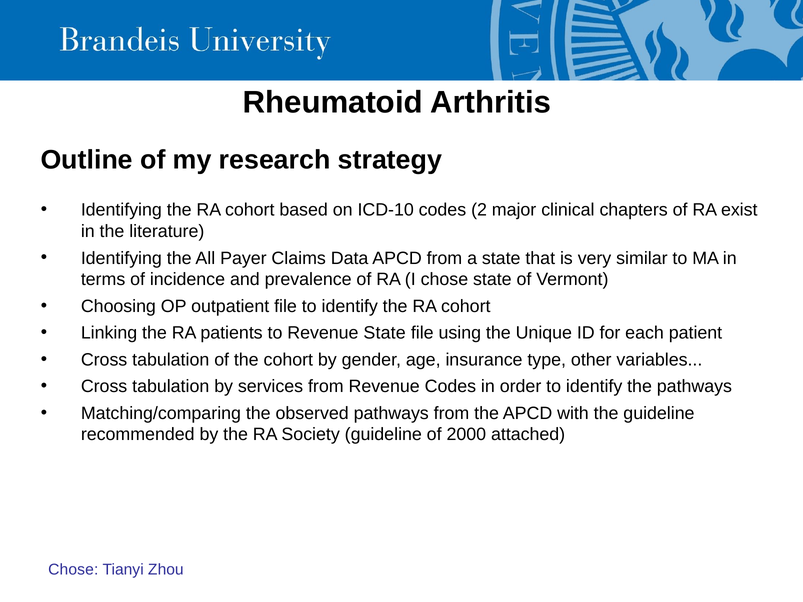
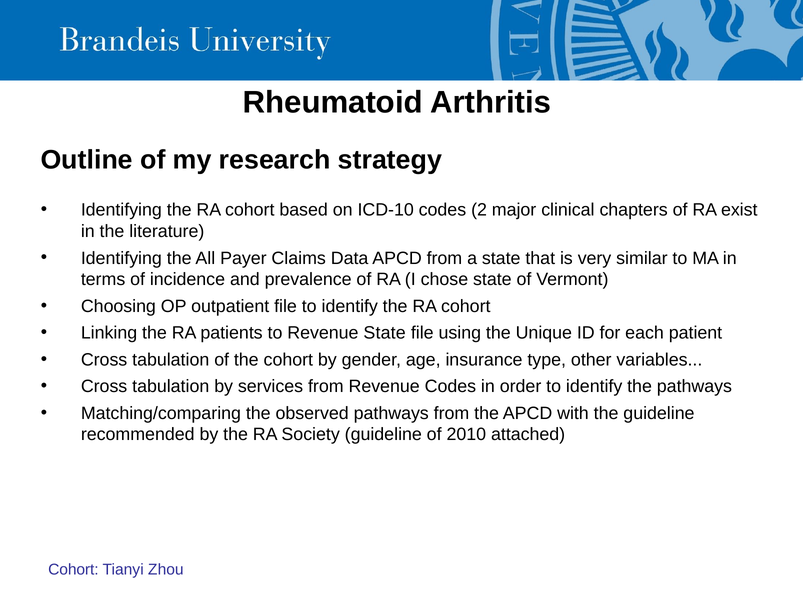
2000: 2000 -> 2010
Chose at (73, 570): Chose -> Cohort
